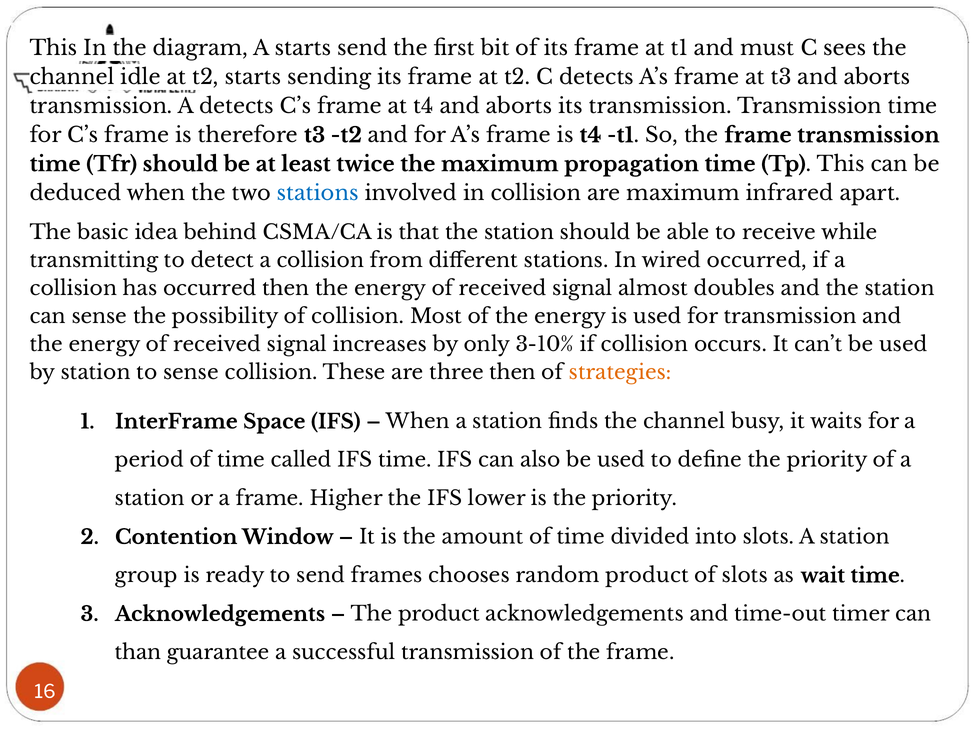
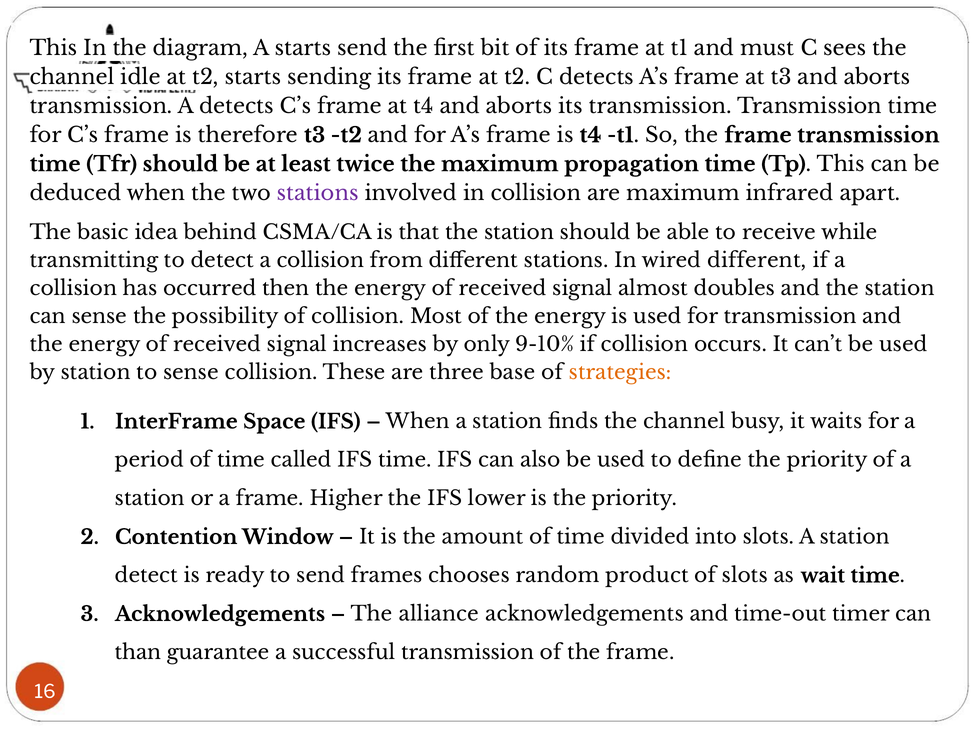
stations at (318, 193) colour: blue -> purple
wired occurred: occurred -> different
3-10%: 3-10% -> 9-10%
three then: then -> base
group at (146, 576): group -> detect
The product: product -> alliance
